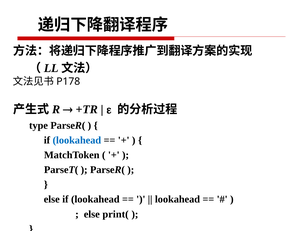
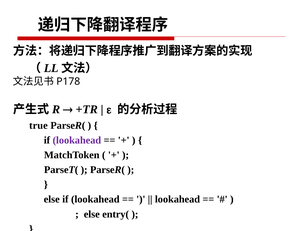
type: type -> true
lookahead at (77, 140) colour: blue -> purple
print(: print( -> entry(
